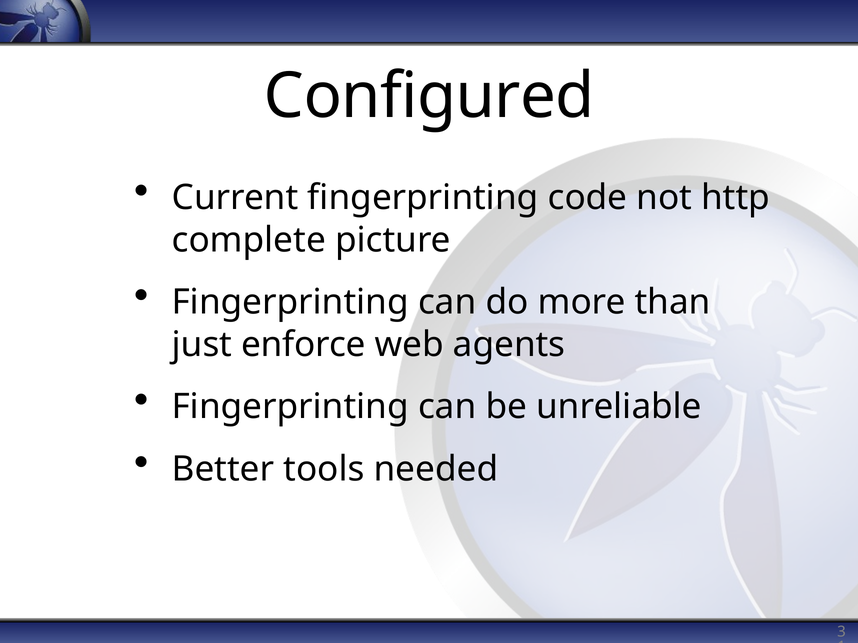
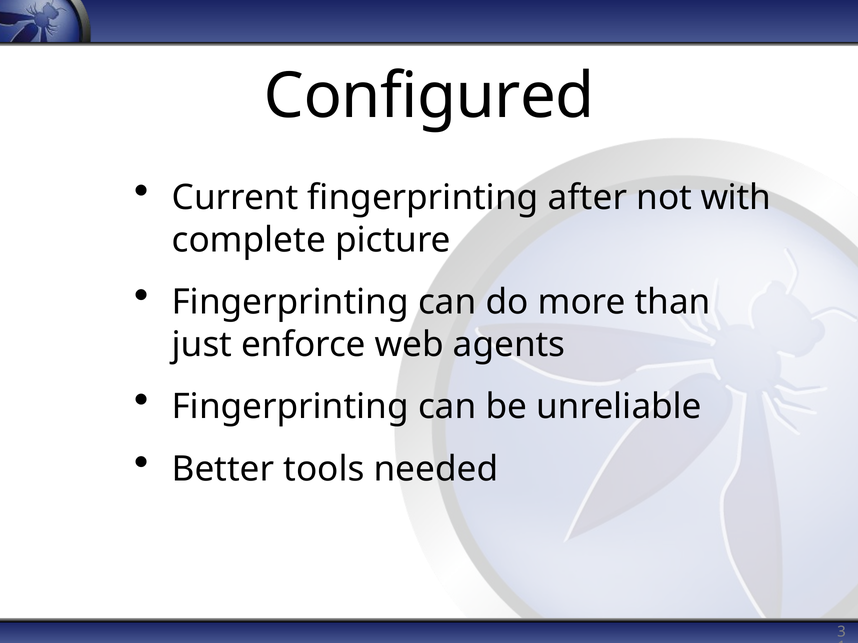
code: code -> after
http: http -> with
